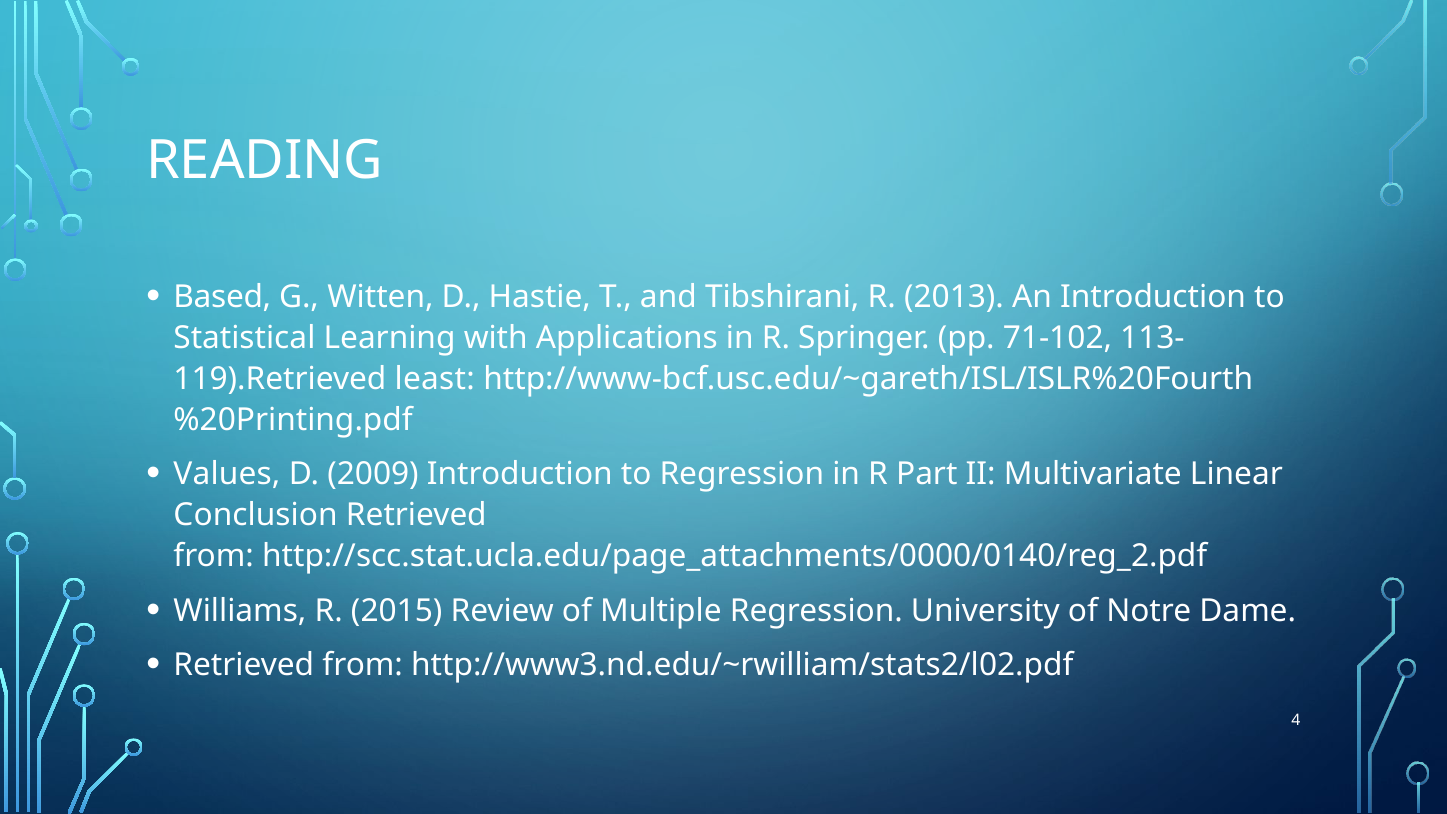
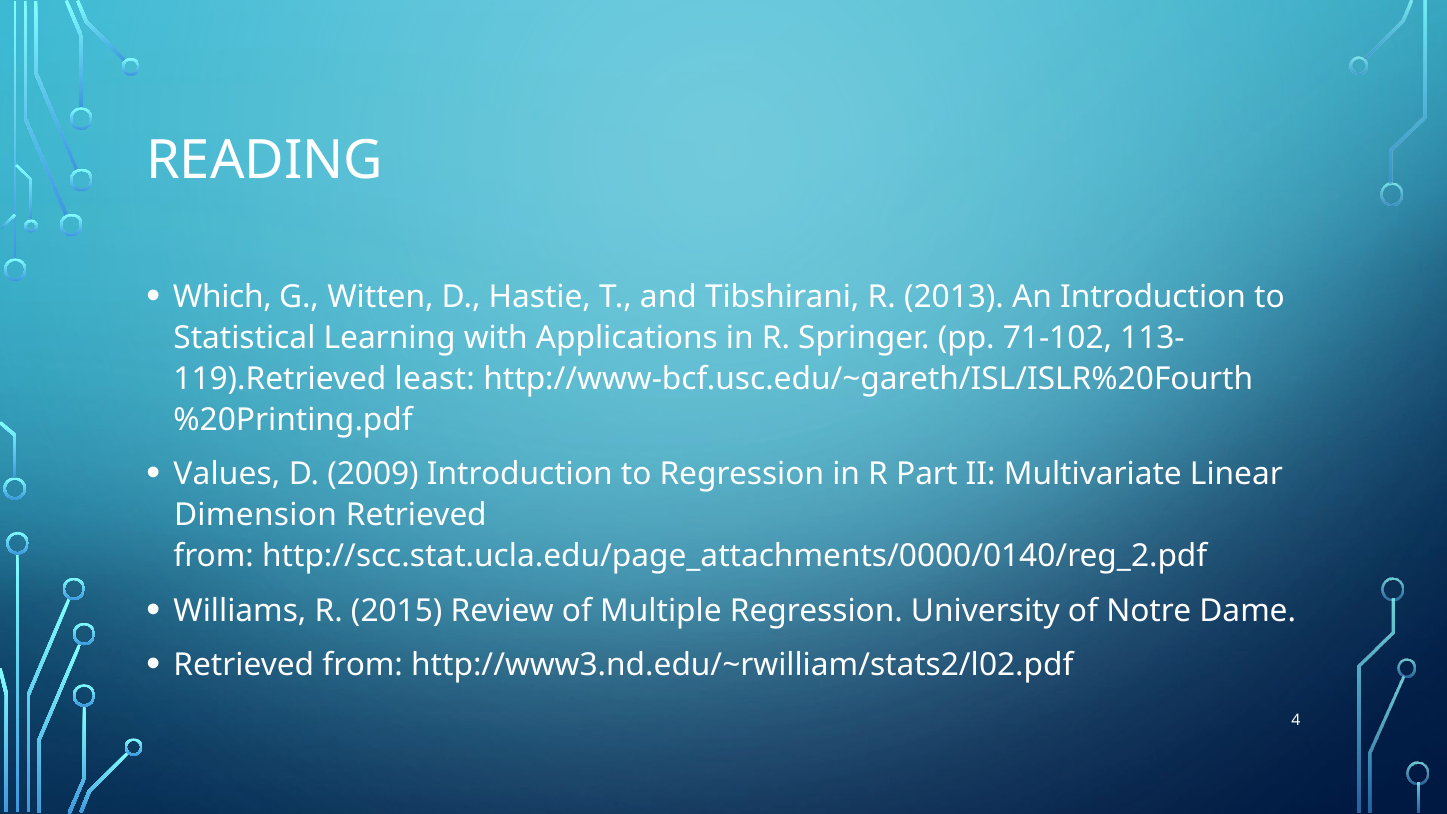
Based: Based -> Which
Conclusion: Conclusion -> Dimension
